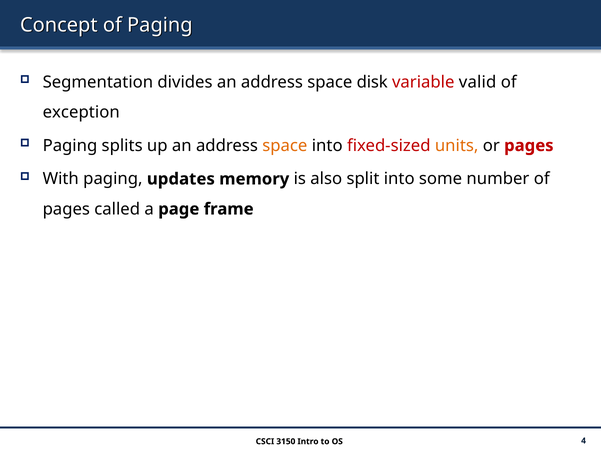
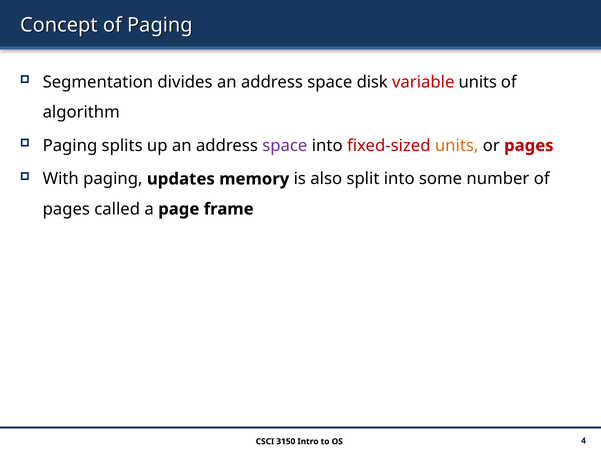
variable valid: valid -> units
exception: exception -> algorithm
space at (285, 145) colour: orange -> purple
